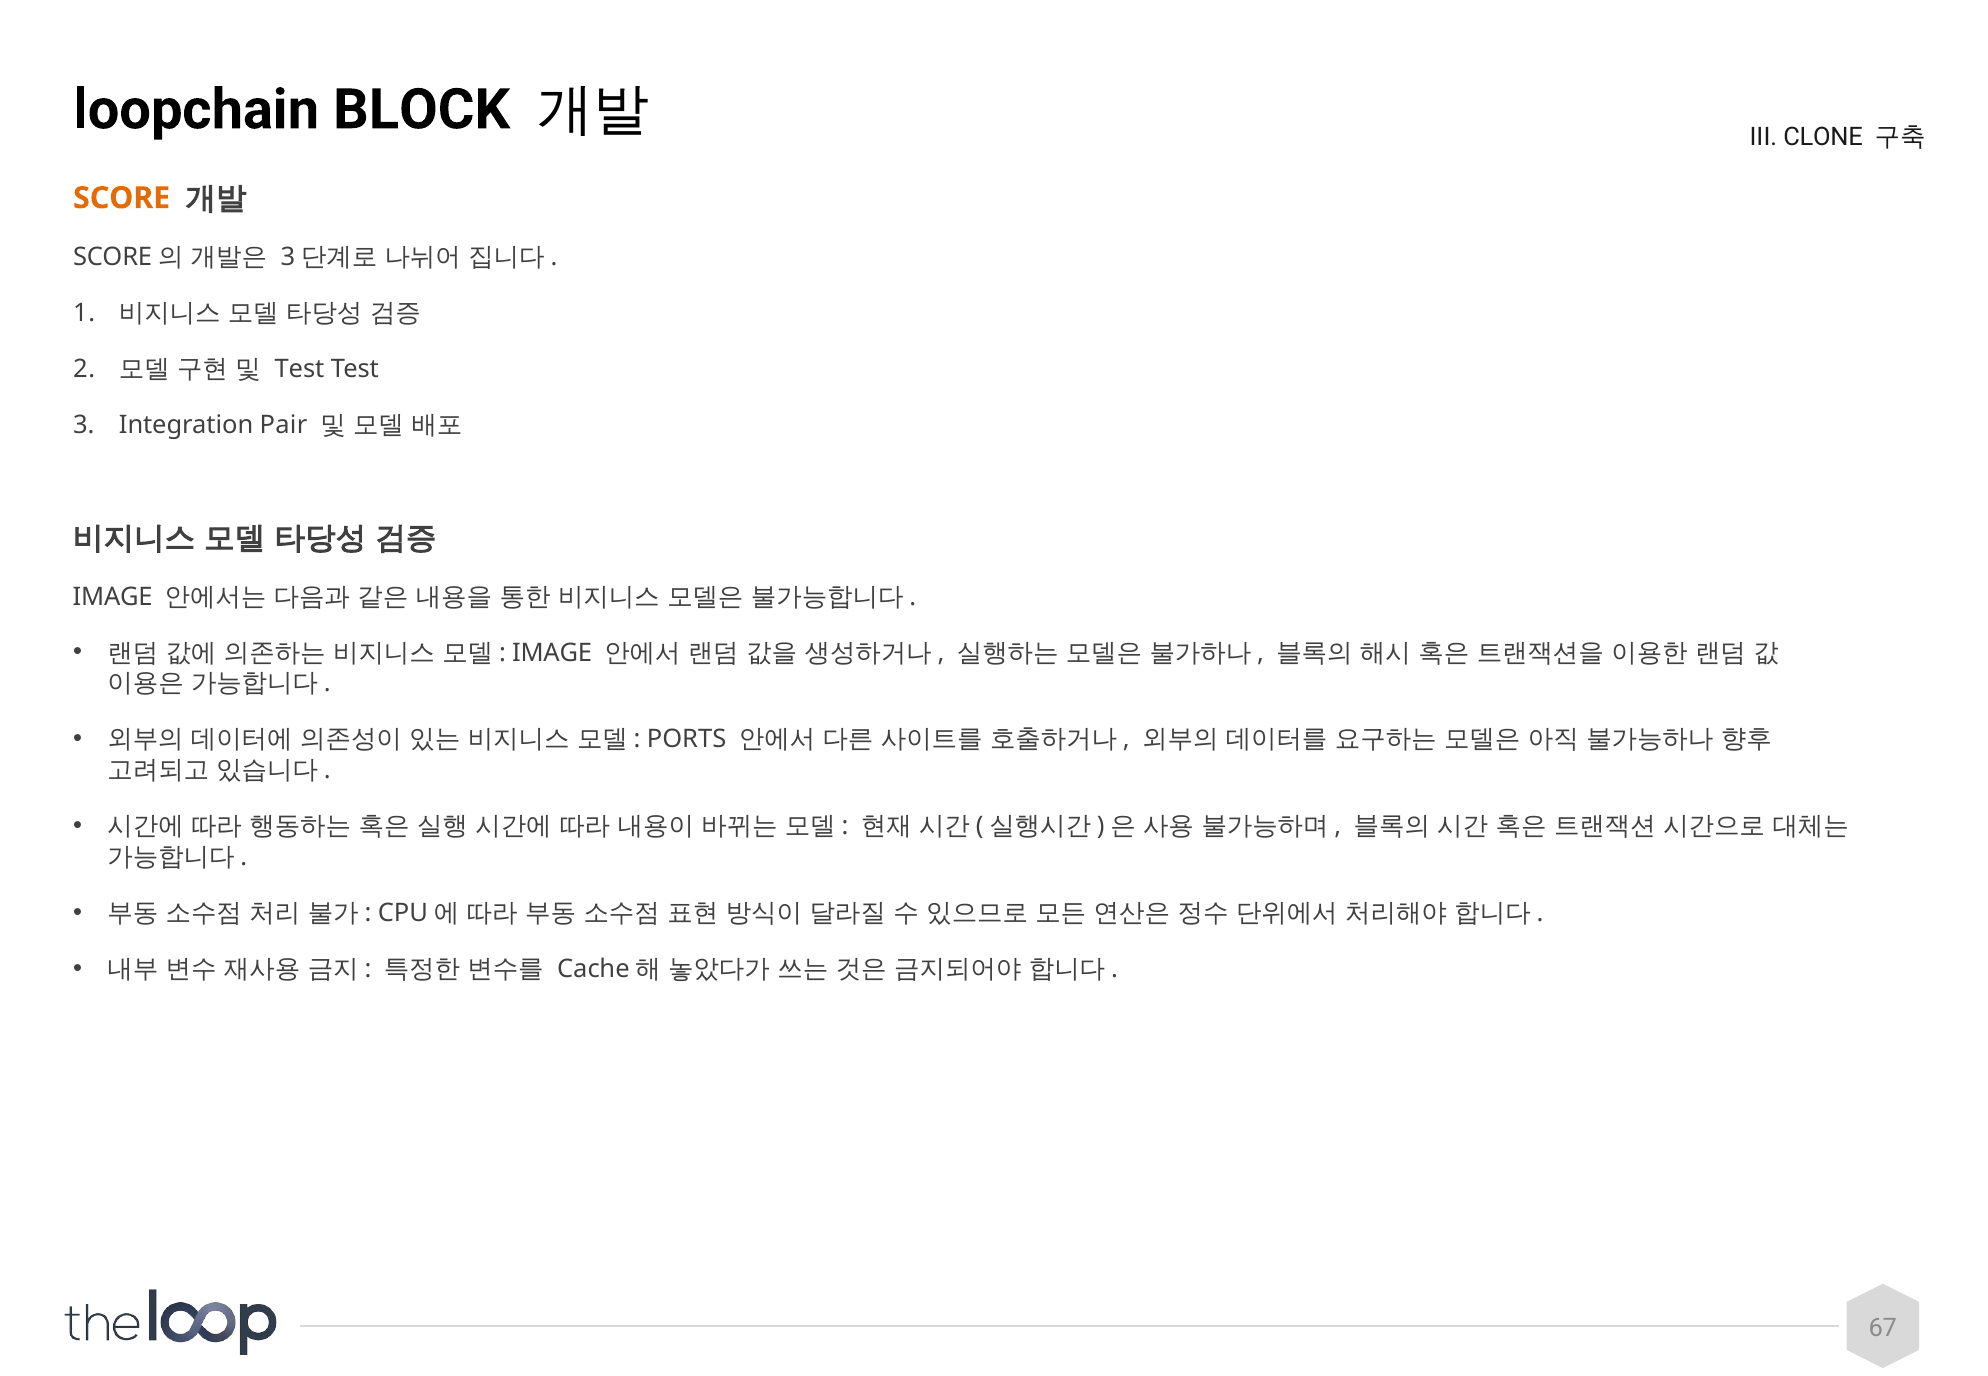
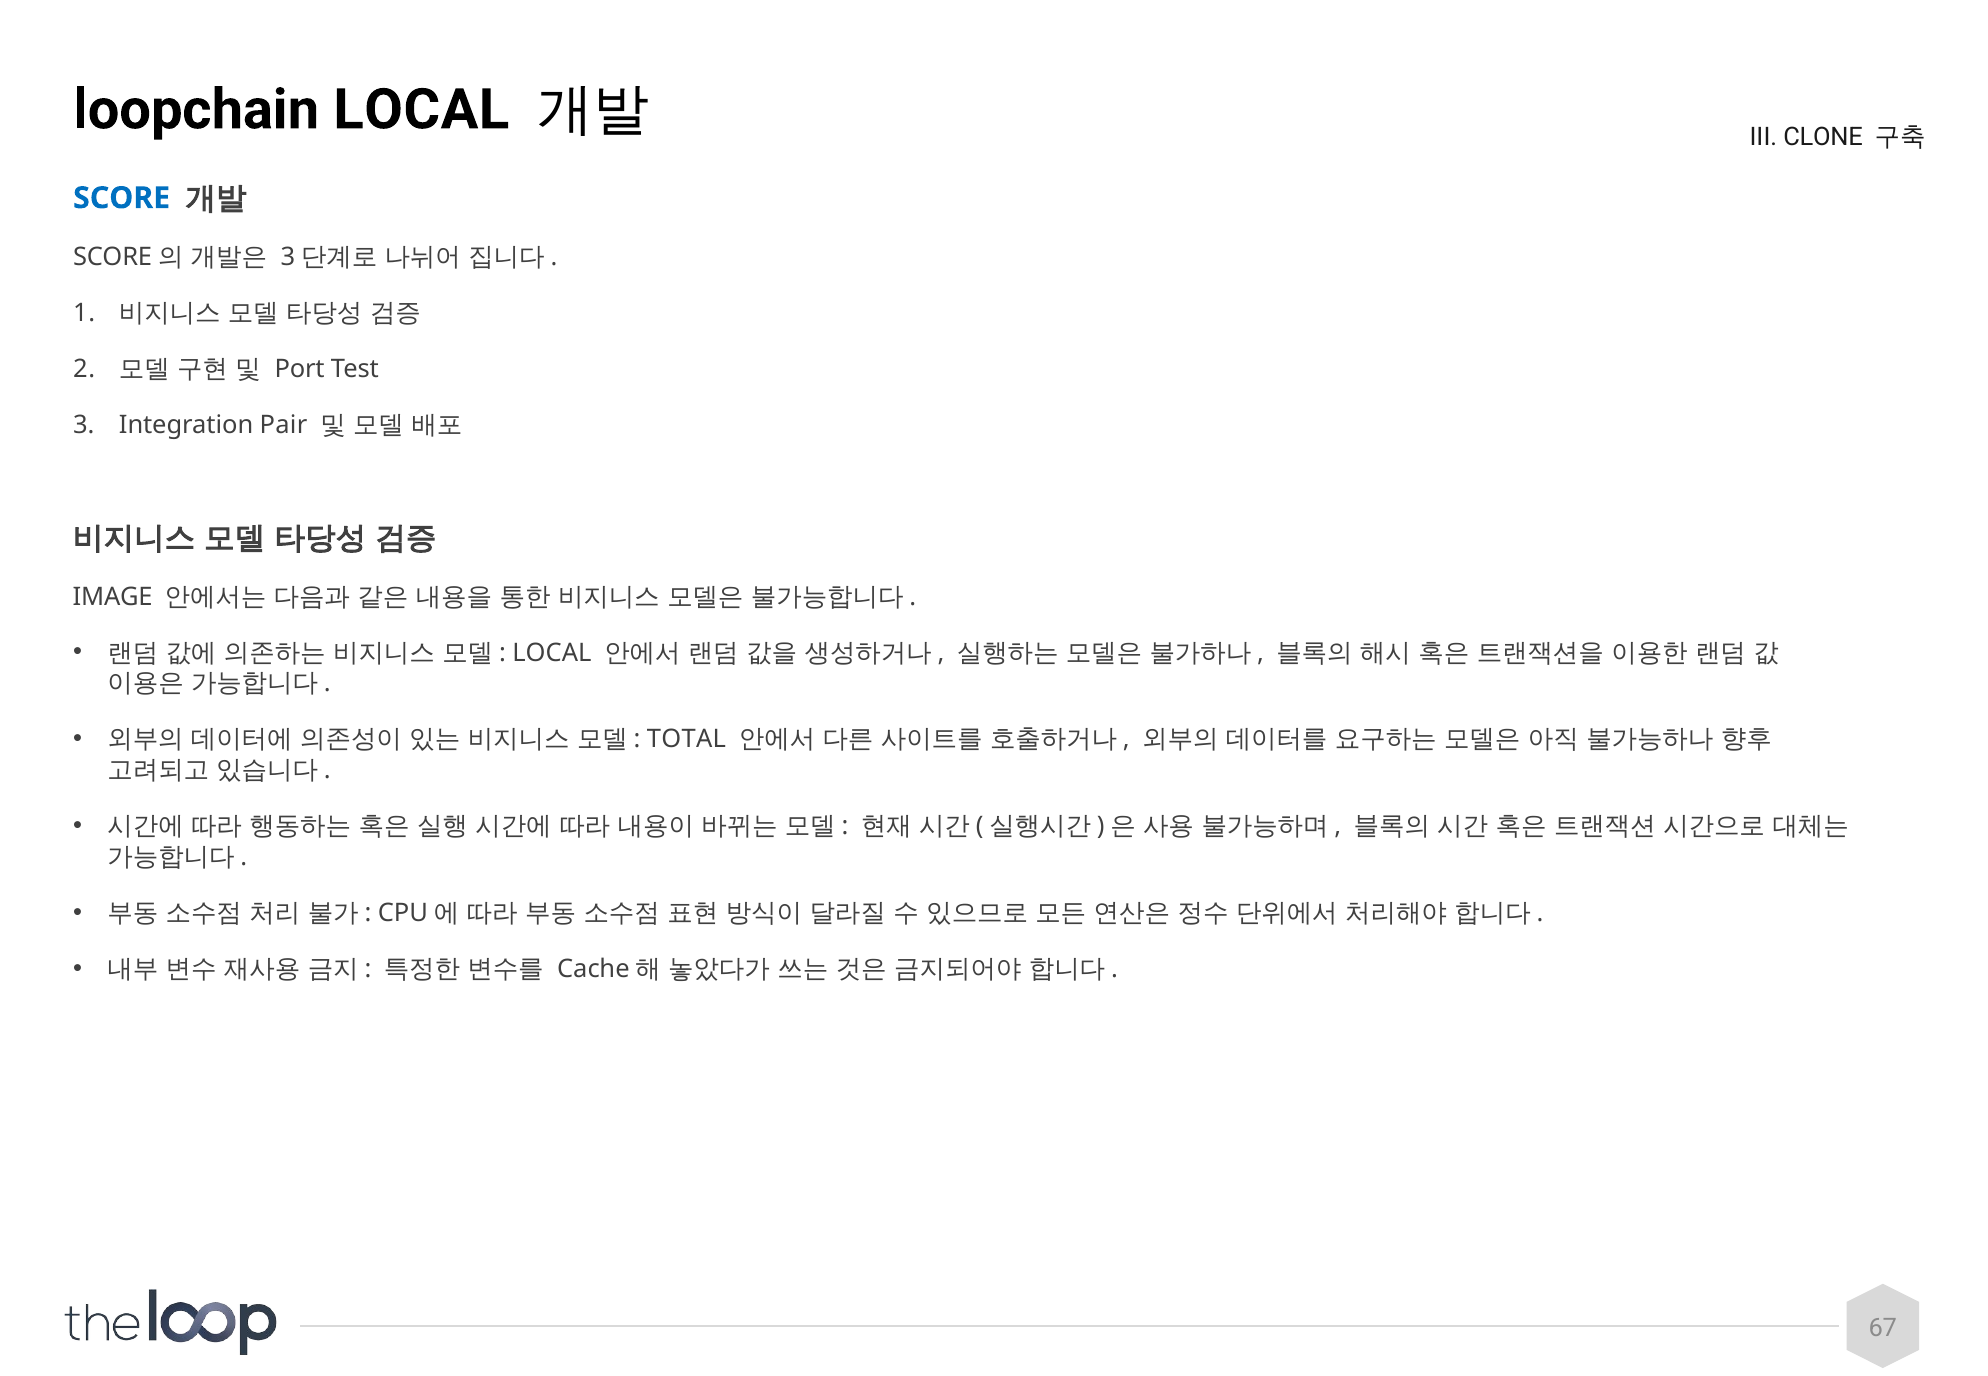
loopchain BLOCK: BLOCK -> LOCAL
SCORE colour: orange -> blue
Test at (299, 369): Test -> Port
IMAGE at (552, 653): IMAGE -> LOCAL
PORTS: PORTS -> TOTAL
